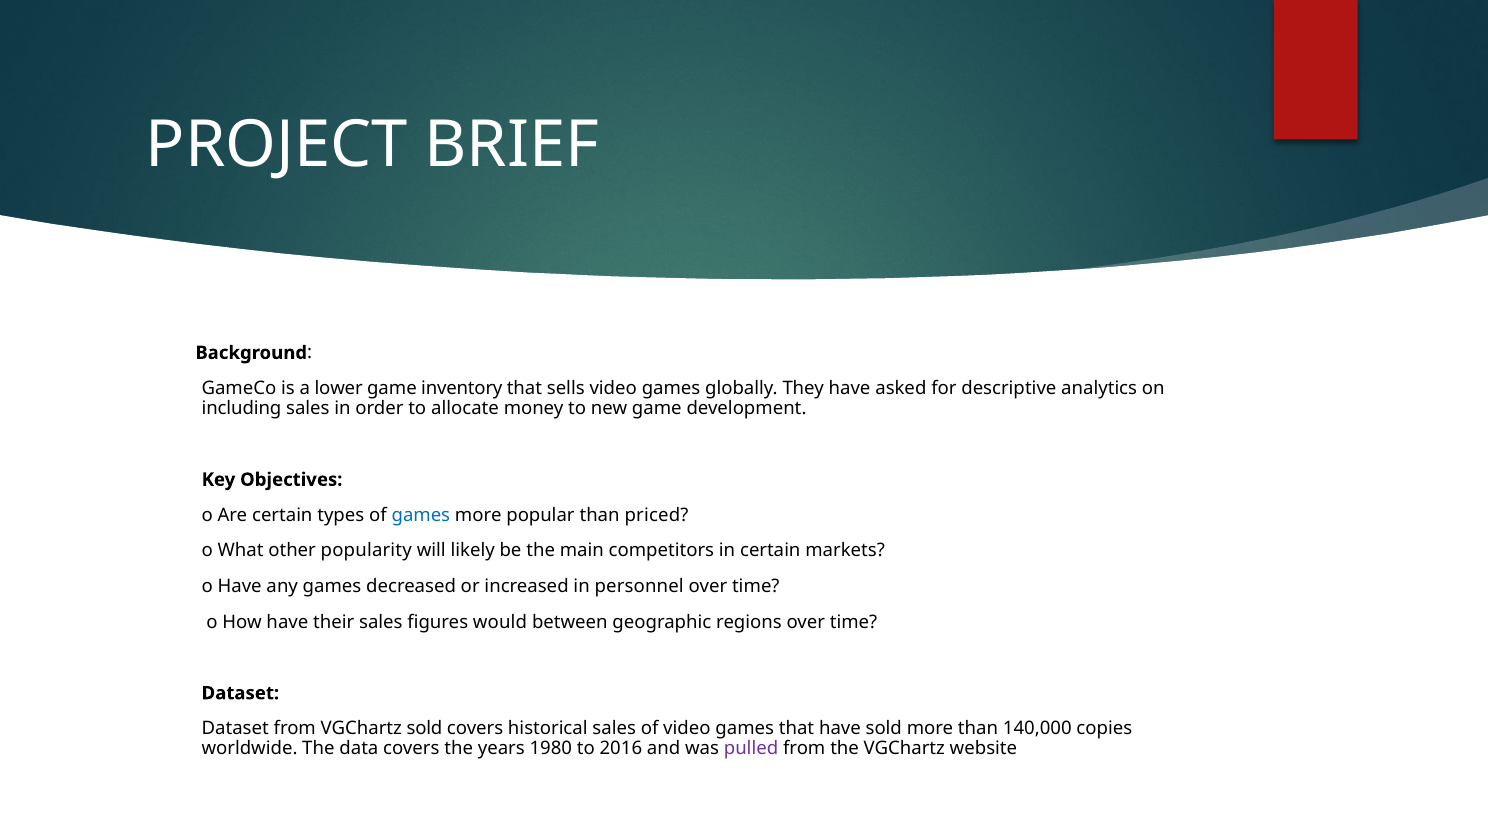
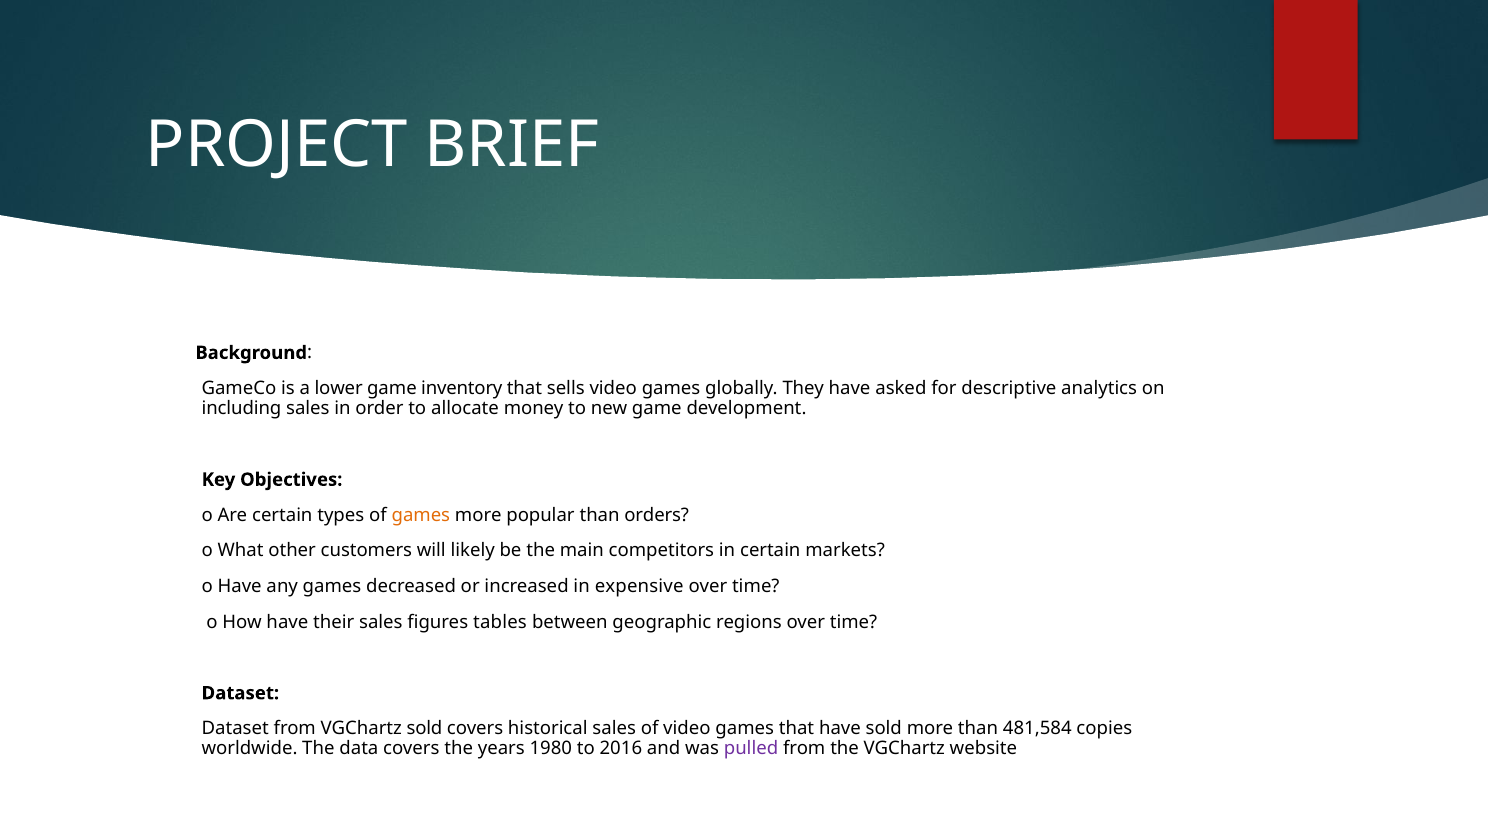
games at (421, 515) colour: blue -> orange
priced: priced -> orders
popularity: popularity -> customers
personnel: personnel -> expensive
would: would -> tables
140,000: 140,000 -> 481,584
